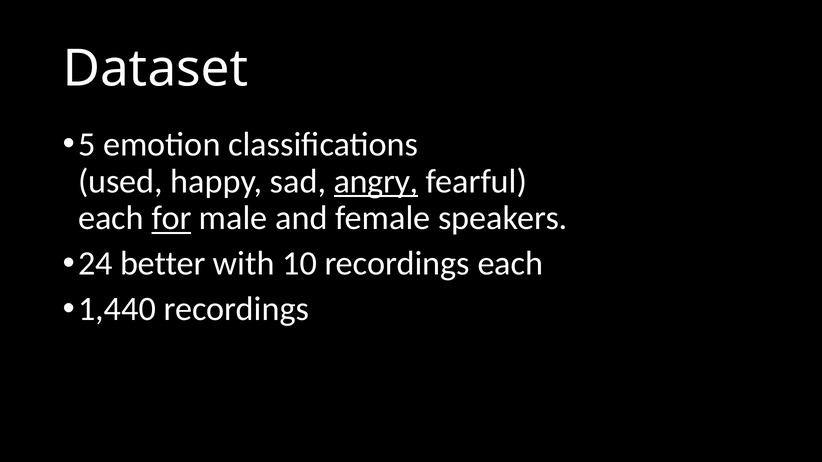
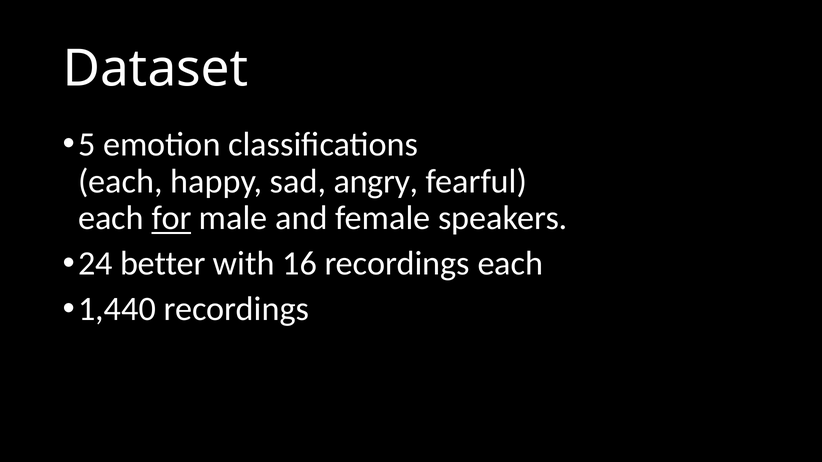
used at (120, 181): used -> each
angry underline: present -> none
10: 10 -> 16
